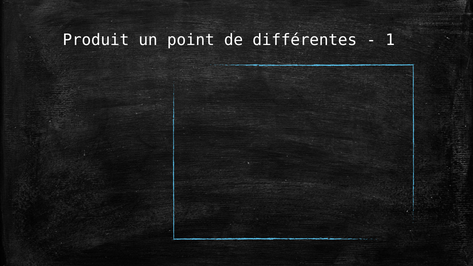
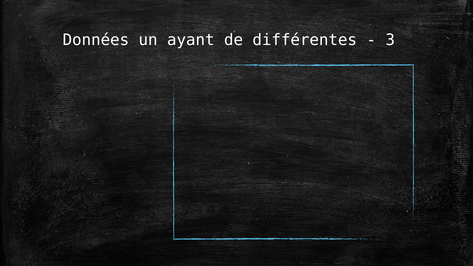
Produit: Produit -> Données
point: point -> ayant
1: 1 -> 3
